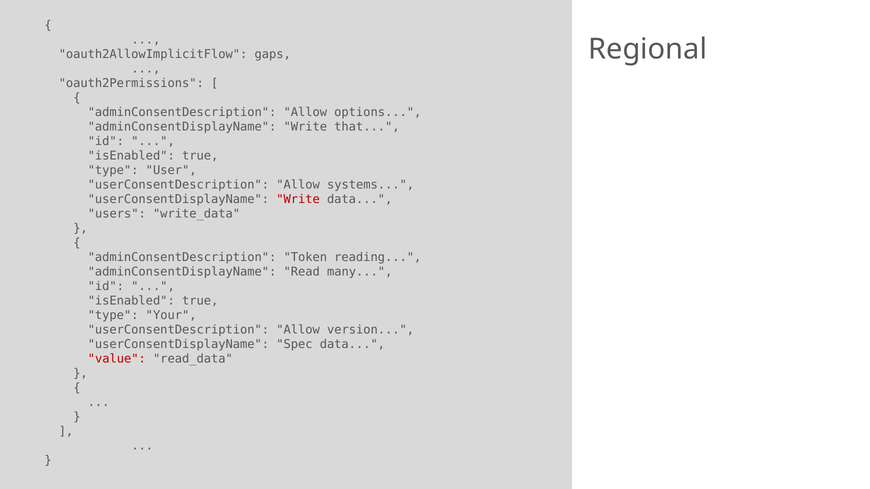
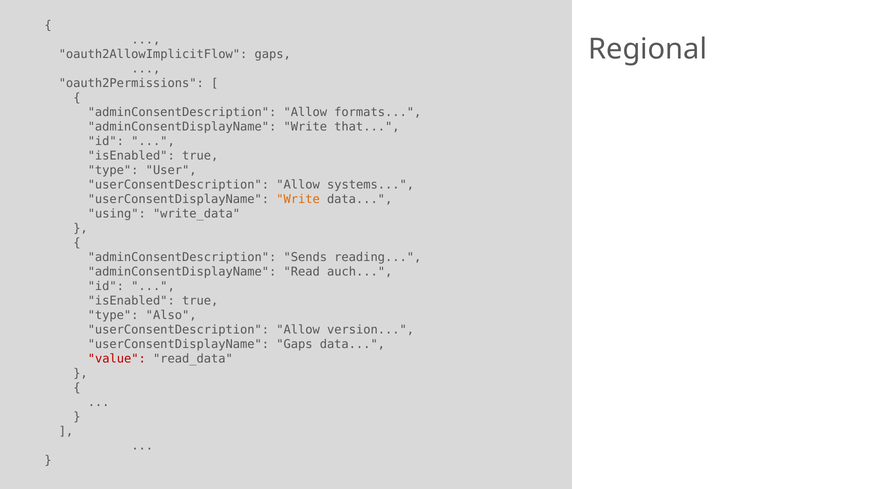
options: options -> formats
Write at (298, 199) colour: red -> orange
users: users -> using
Token: Token -> Sends
many: many -> auch
Your: Your -> Also
userConsentDisplayName Spec: Spec -> Gaps
